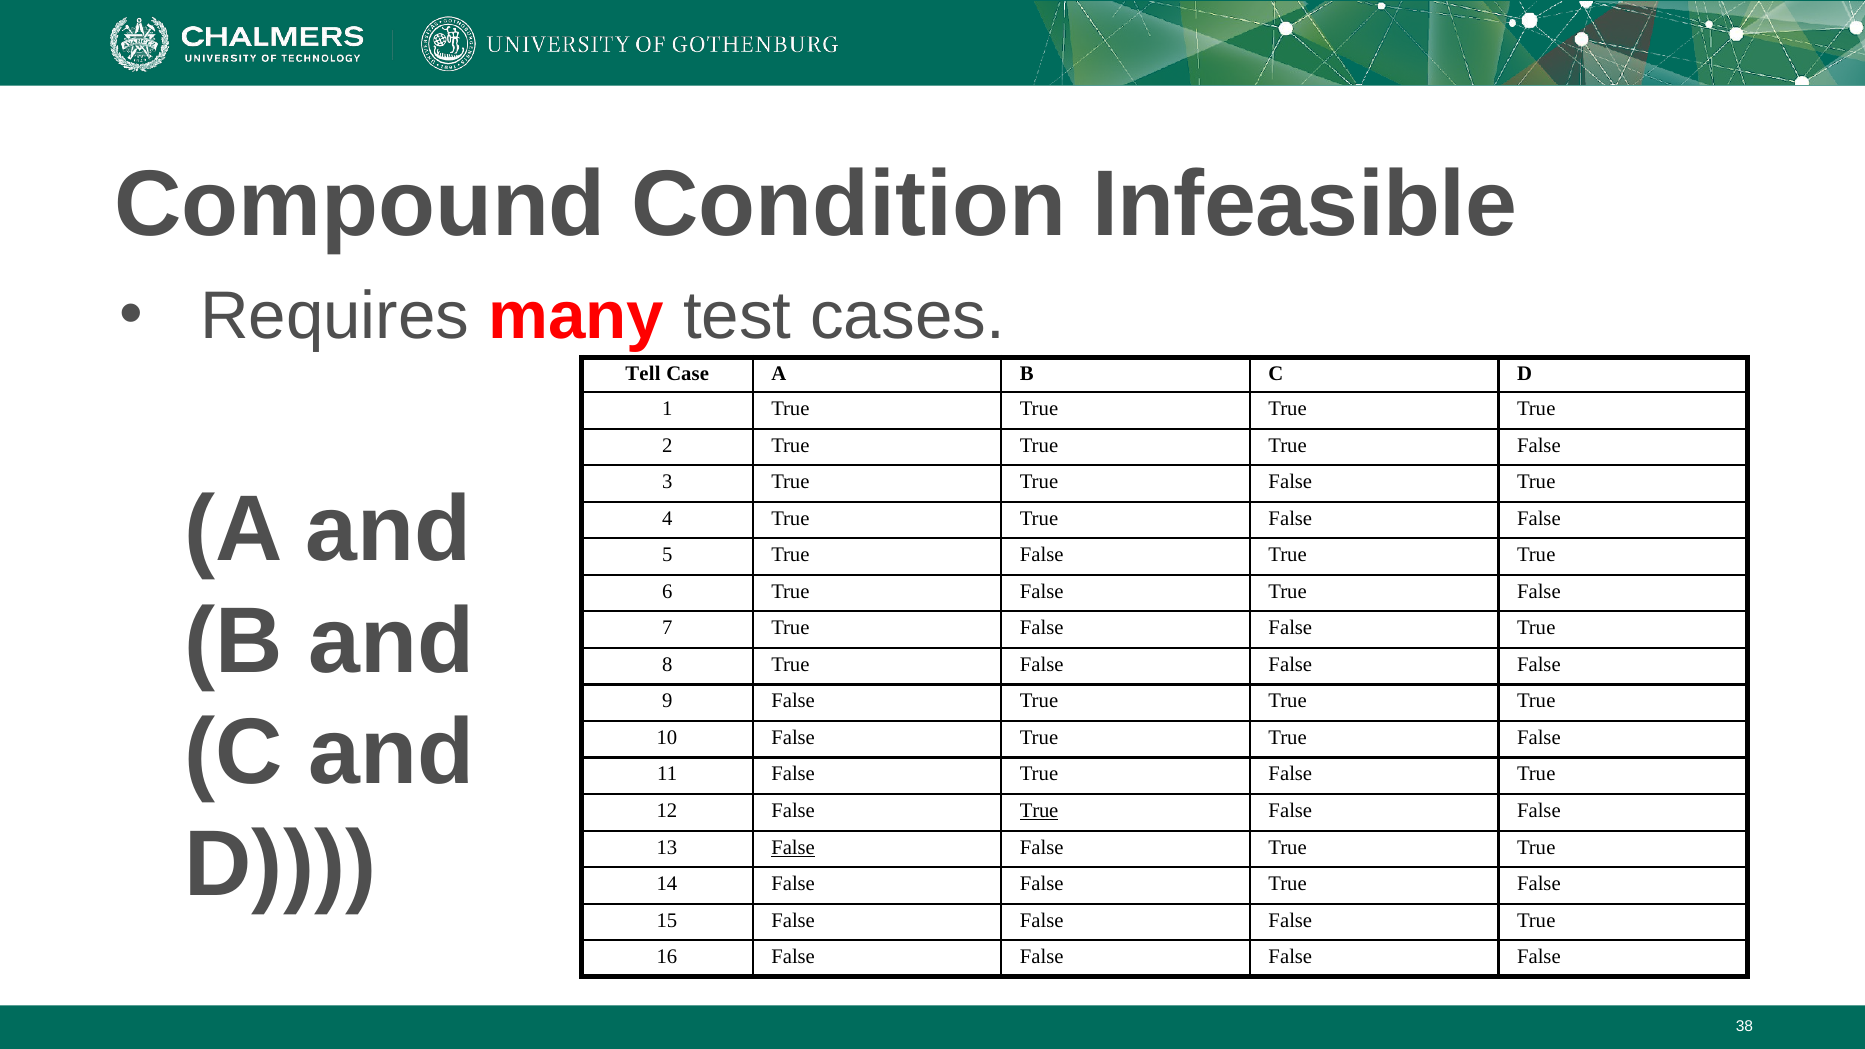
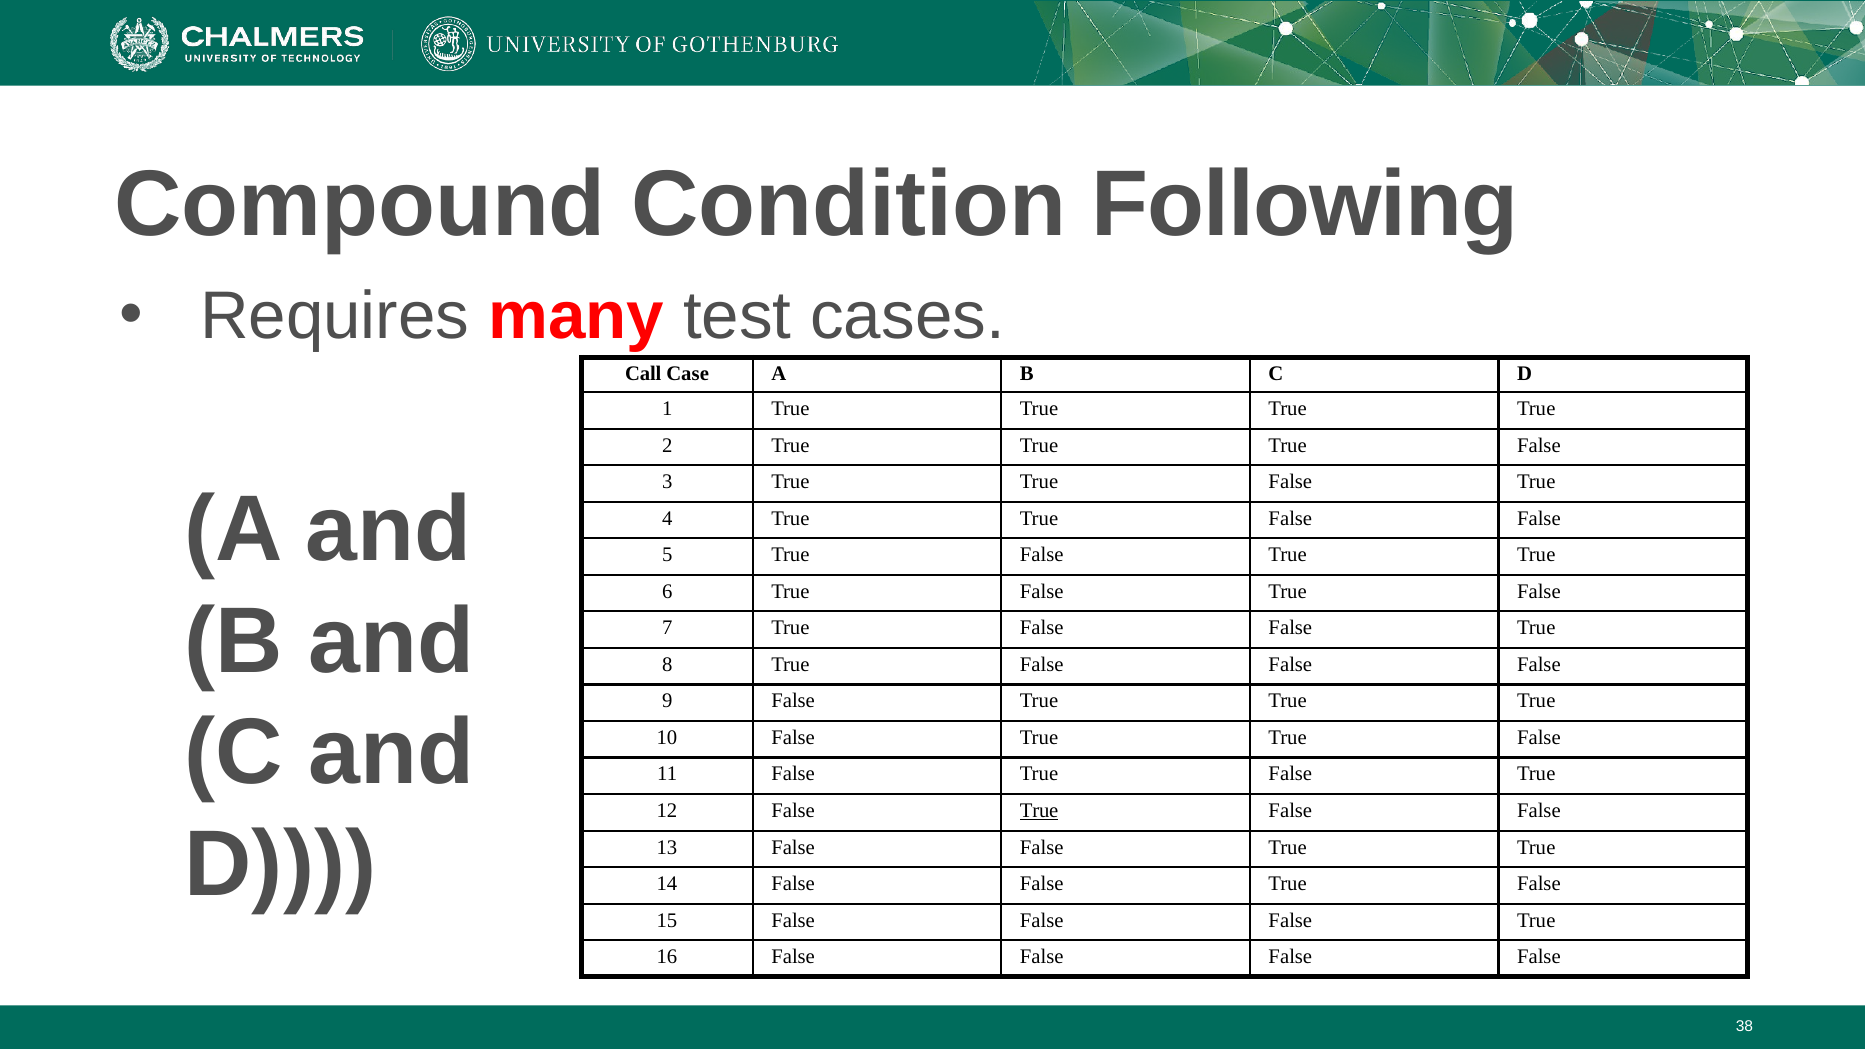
Infeasible: Infeasible -> Following
Tell: Tell -> Call
False at (793, 847) underline: present -> none
